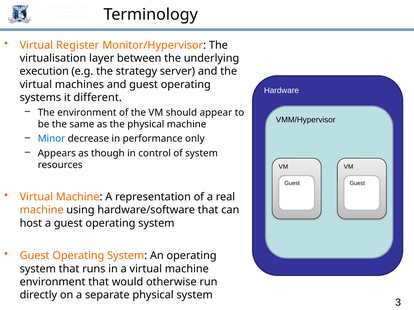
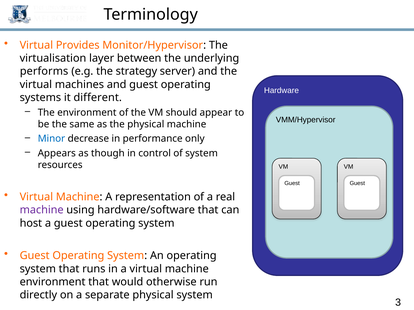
Register: Register -> Provides
execution: execution -> performs
machine at (42, 210) colour: orange -> purple
